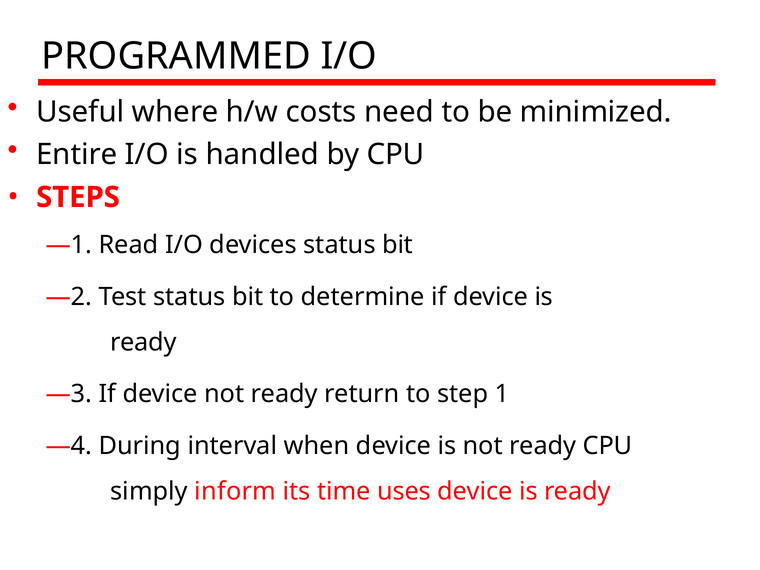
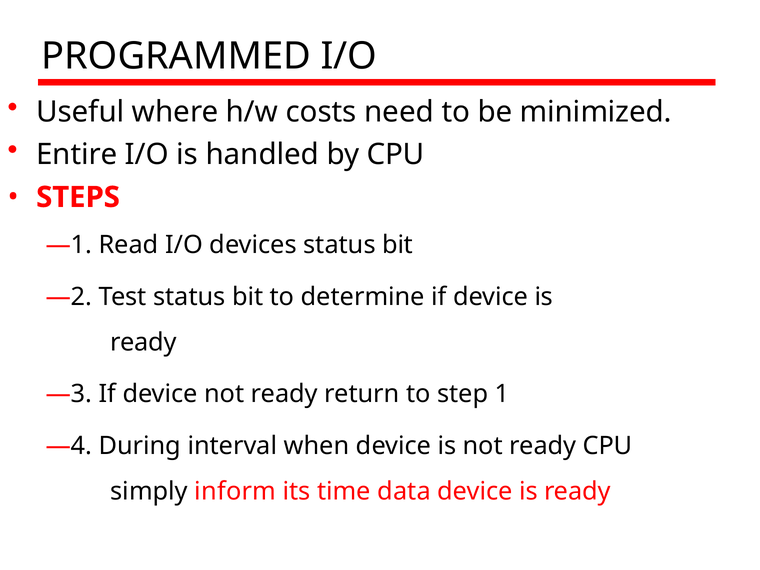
uses: uses -> data
